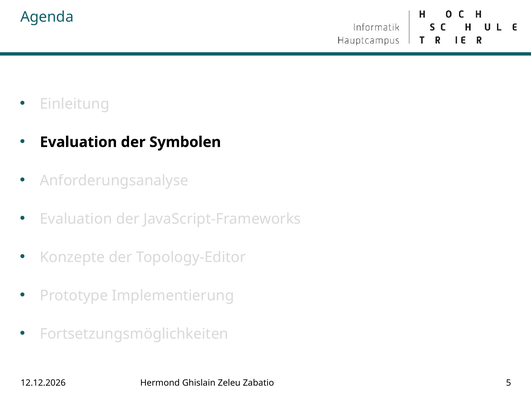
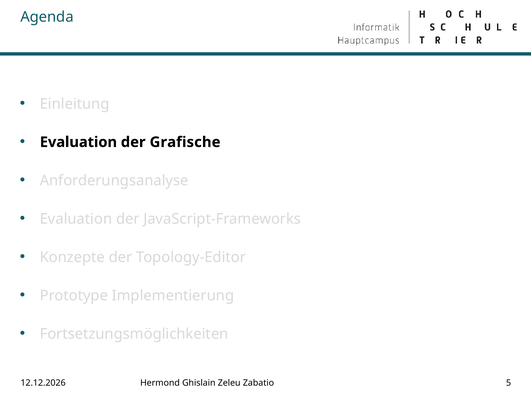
Symbolen: Symbolen -> Grafische
